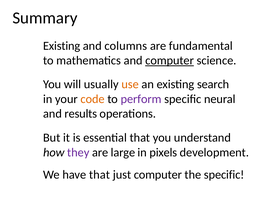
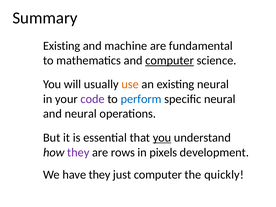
columns: columns -> machine
existing search: search -> neural
code colour: orange -> purple
perform colour: purple -> blue
and results: results -> neural
you at (162, 138) underline: none -> present
large: large -> rows
have that: that -> they
the specific: specific -> quickly
